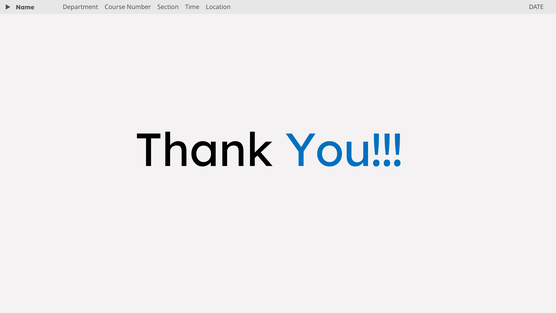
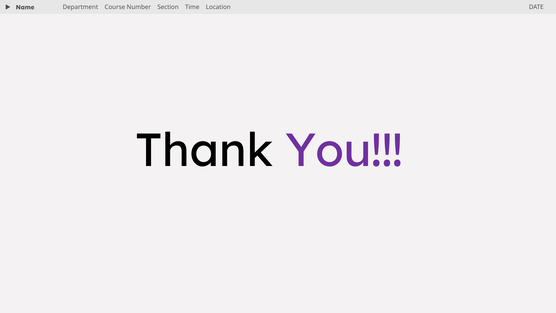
You colour: blue -> purple
